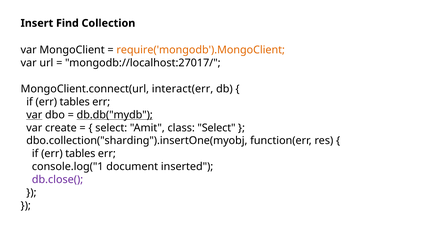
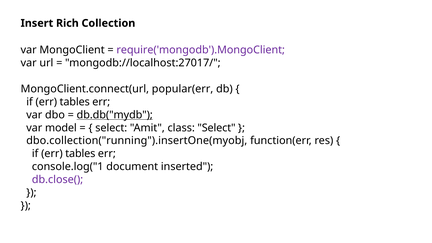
Find: Find -> Rich
require('mongodb').MongoClient colour: orange -> purple
interact(err: interact(err -> popular(err
var at (34, 115) underline: present -> none
create: create -> model
dbo.collection("sharding").insertOne(myobj: dbo.collection("sharding").insertOne(myobj -> dbo.collection("running").insertOne(myobj
